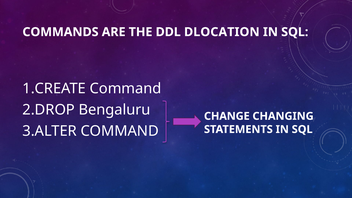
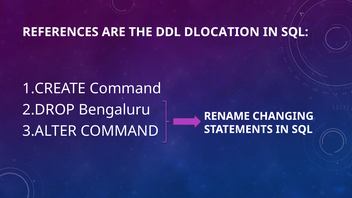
COMMANDS: COMMANDS -> REFERENCES
CHANGE: CHANGE -> RENAME
